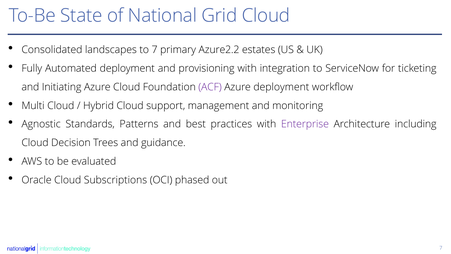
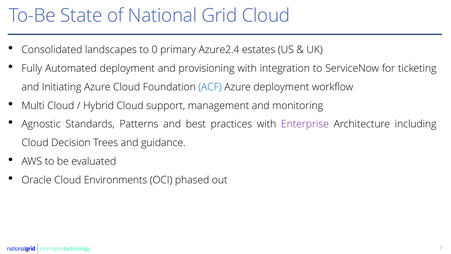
to 7: 7 -> 0
Azure2.2: Azure2.2 -> Azure2.4
ACF colour: purple -> blue
Subscriptions: Subscriptions -> Environments
